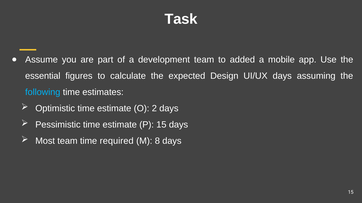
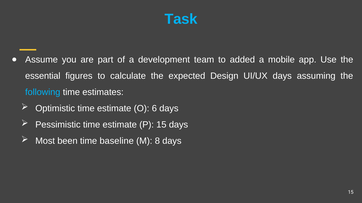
Task colour: white -> light blue
2: 2 -> 6
Most team: team -> been
required: required -> baseline
